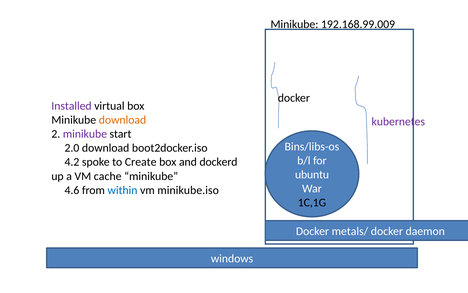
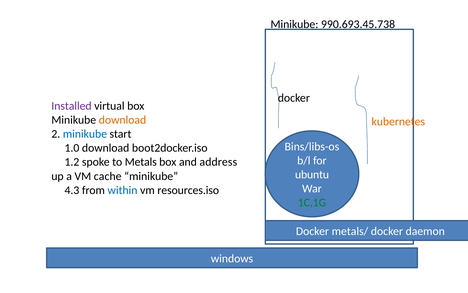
192.168.99.009: 192.168.99.009 -> 990.693.45.738
kubernetes colour: purple -> orange
minikube at (85, 134) colour: purple -> blue
2.0: 2.0 -> 1.0
4.2: 4.2 -> 1.2
Create: Create -> Metals
dockerd: dockerd -> address
4.6: 4.6 -> 4.3
minikube.iso: minikube.iso -> resources.iso
1C,1G colour: black -> green
